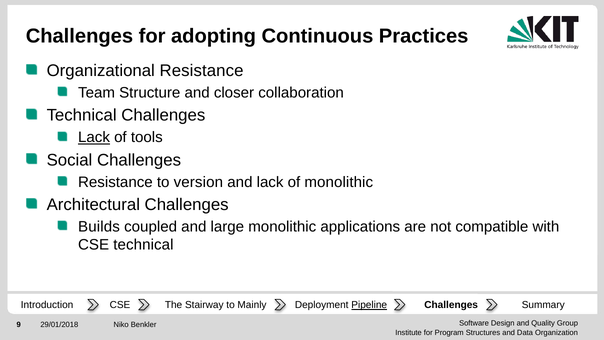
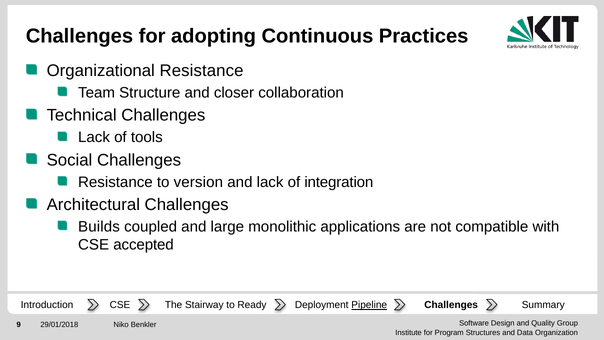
Lack at (94, 137) underline: present -> none
of monolithic: monolithic -> integration
CSE technical: technical -> accepted
Mainly: Mainly -> Ready
